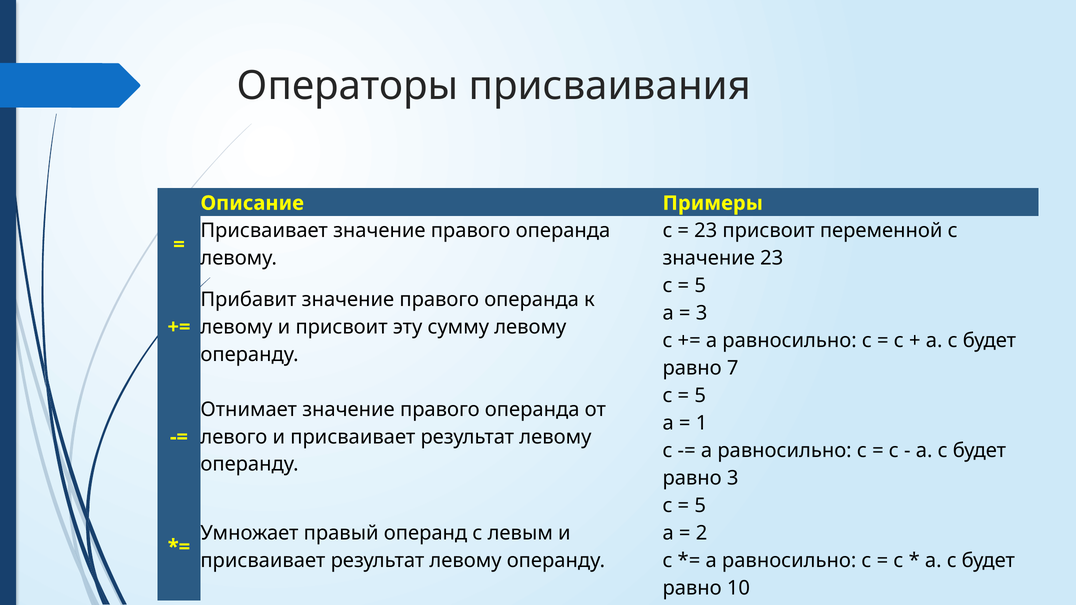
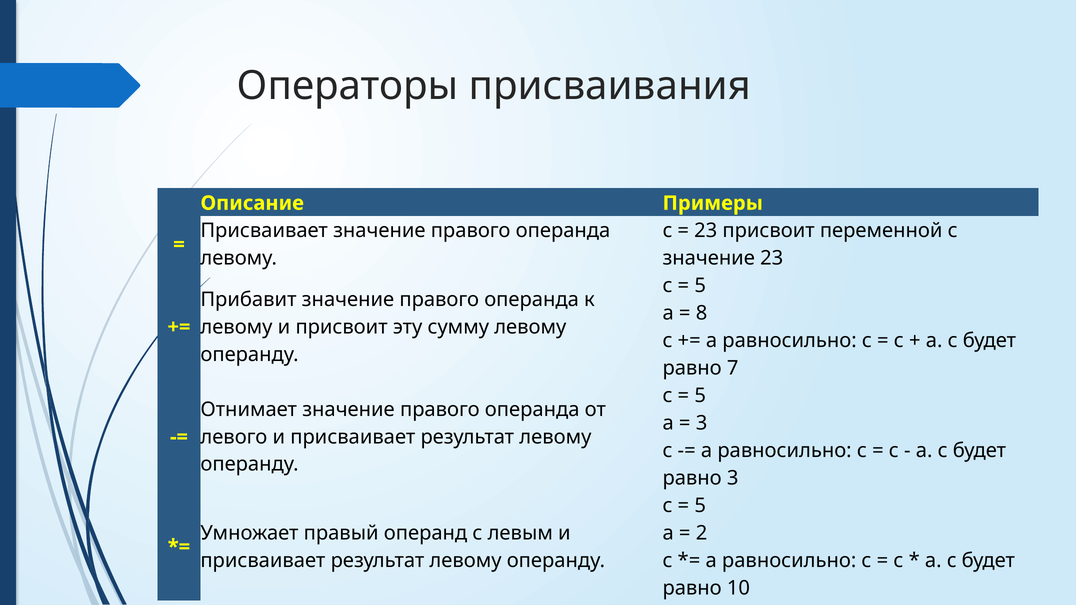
3 at (702, 313): 3 -> 8
1 at (702, 423): 1 -> 3
